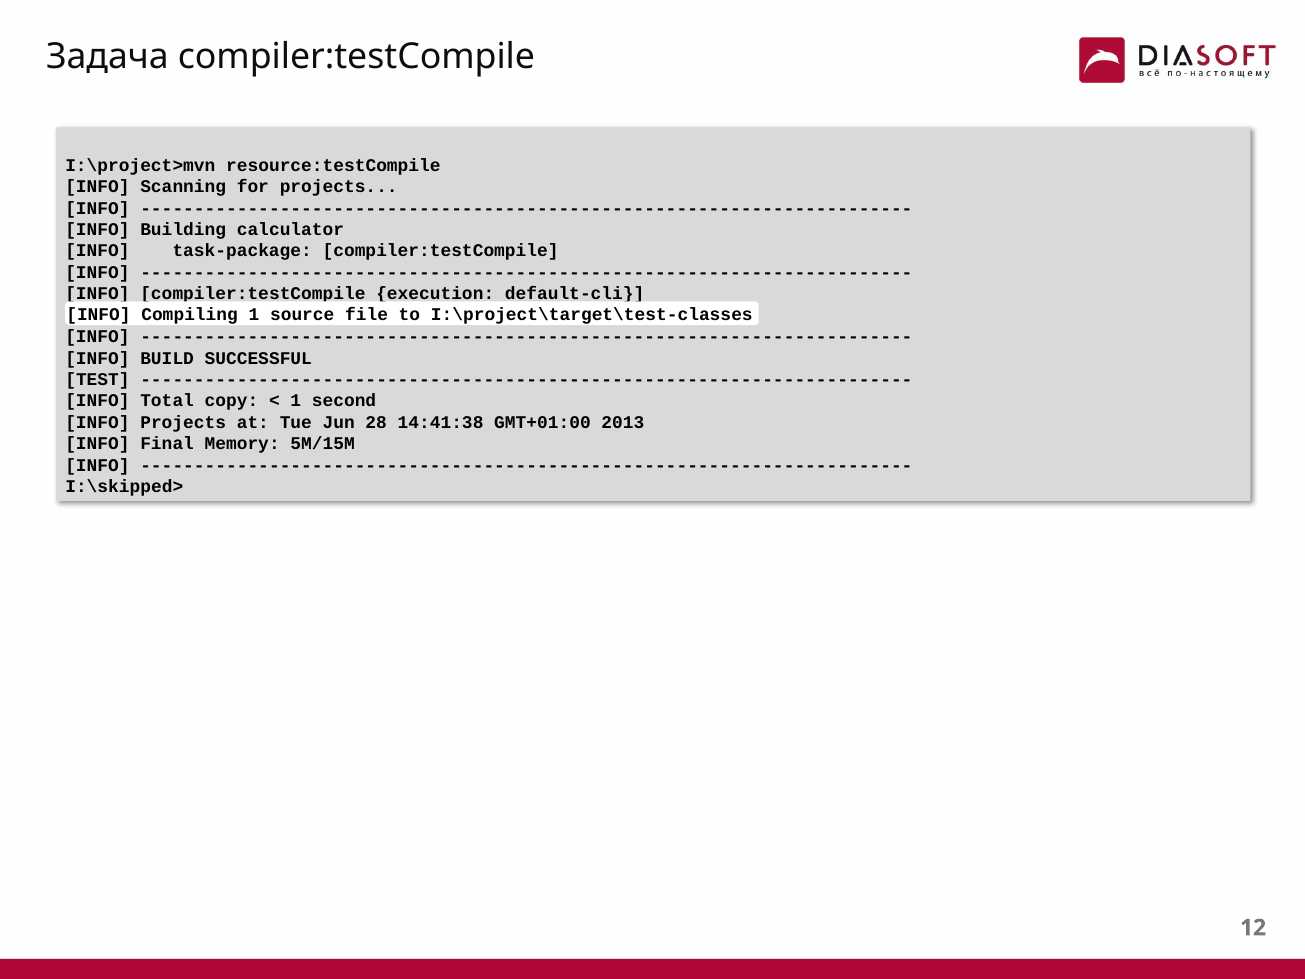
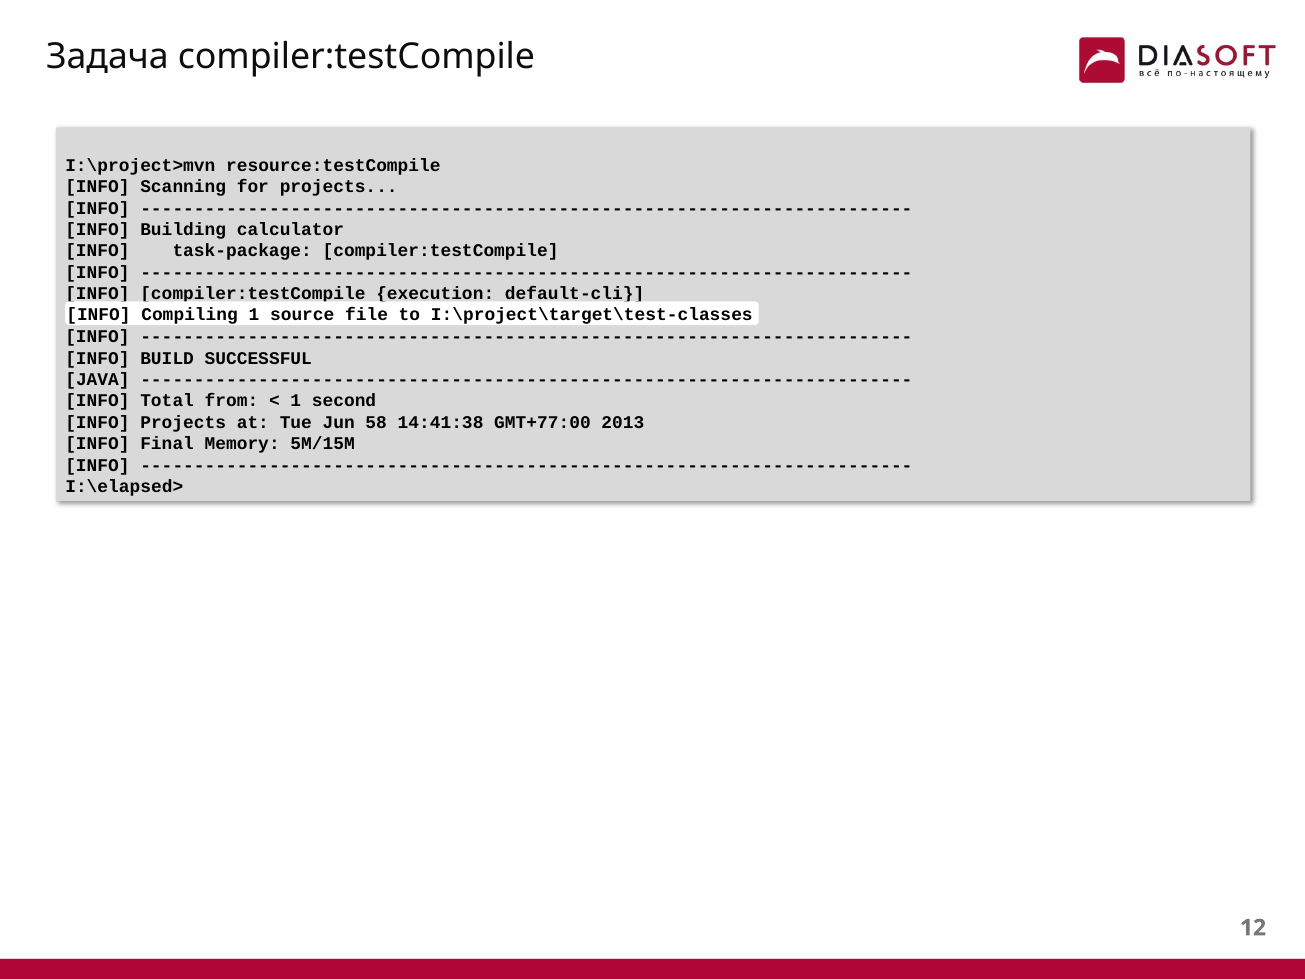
TEST: TEST -> JAVA
copy: copy -> from
28: 28 -> 58
GMT+01:00: GMT+01:00 -> GMT+77:00
I:\skipped>: I:\skipped> -> I:\elapsed>
